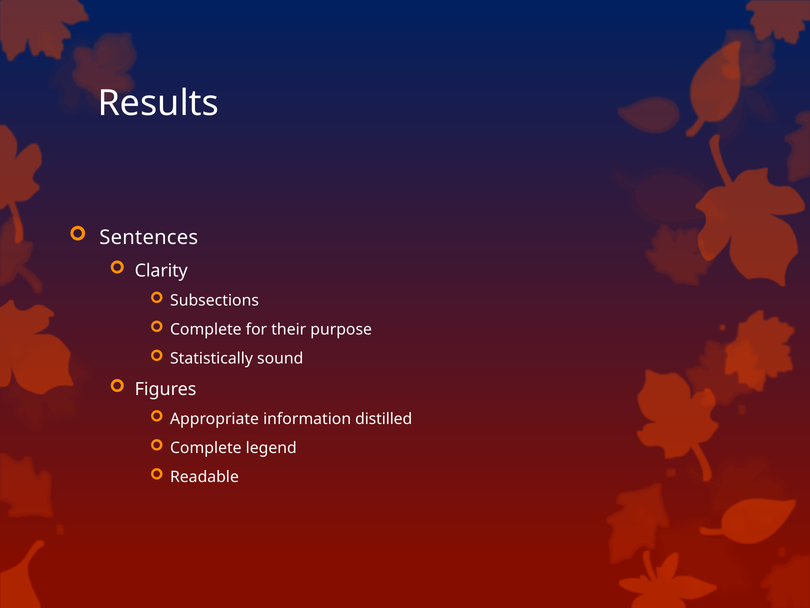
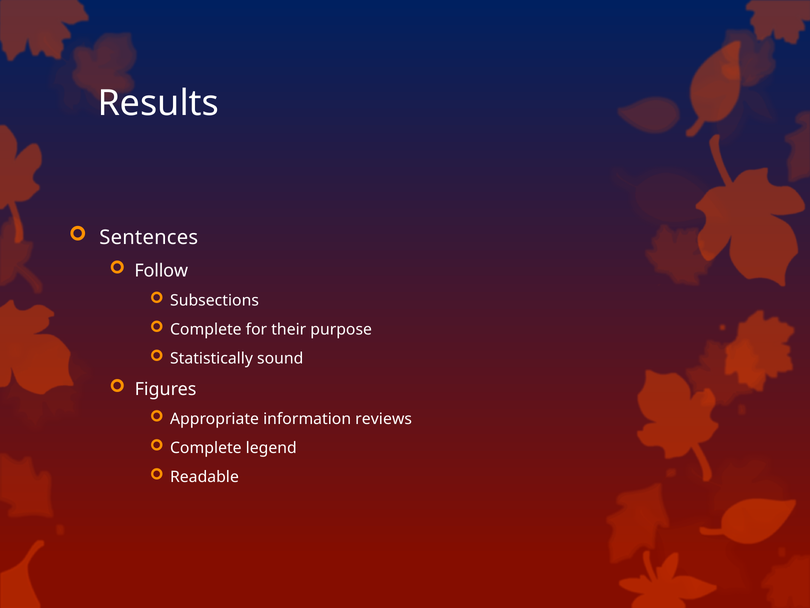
Clarity: Clarity -> Follow
distilled: distilled -> reviews
